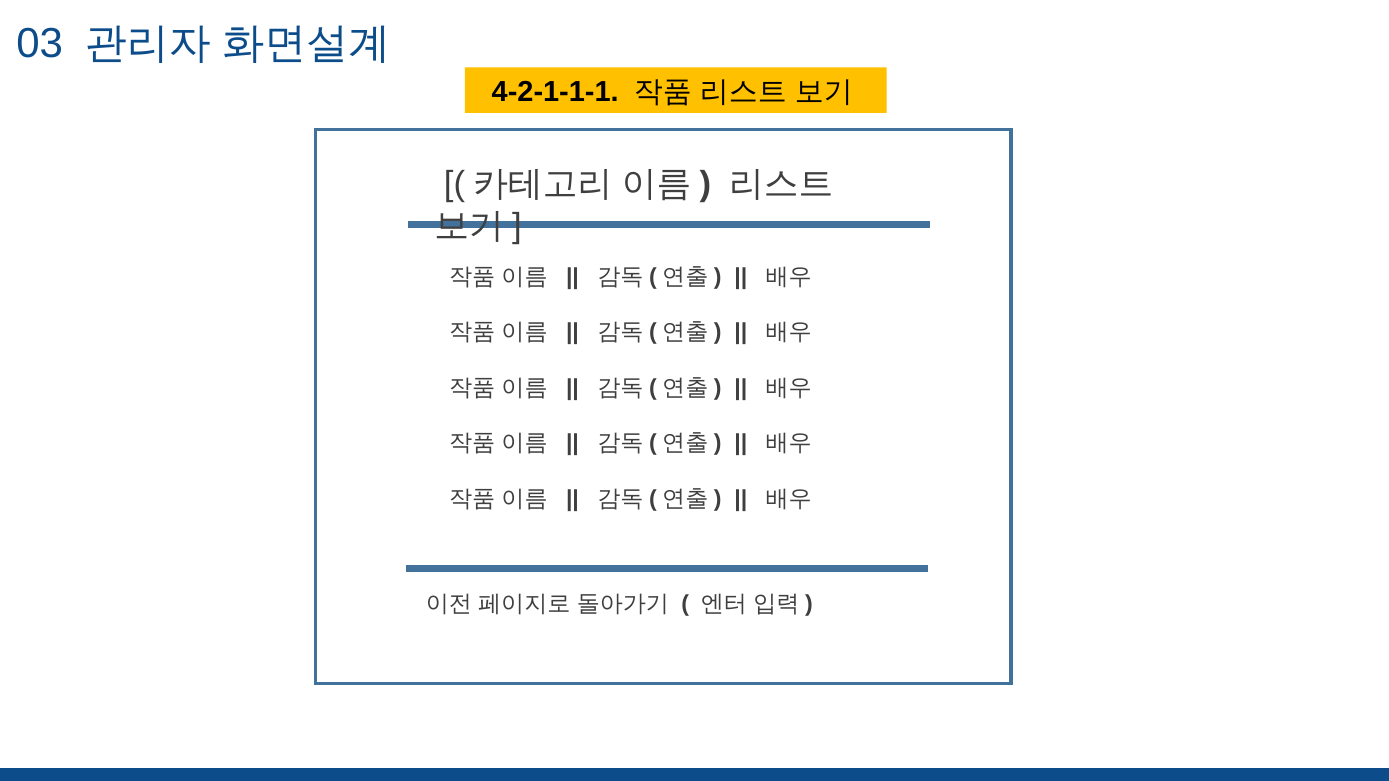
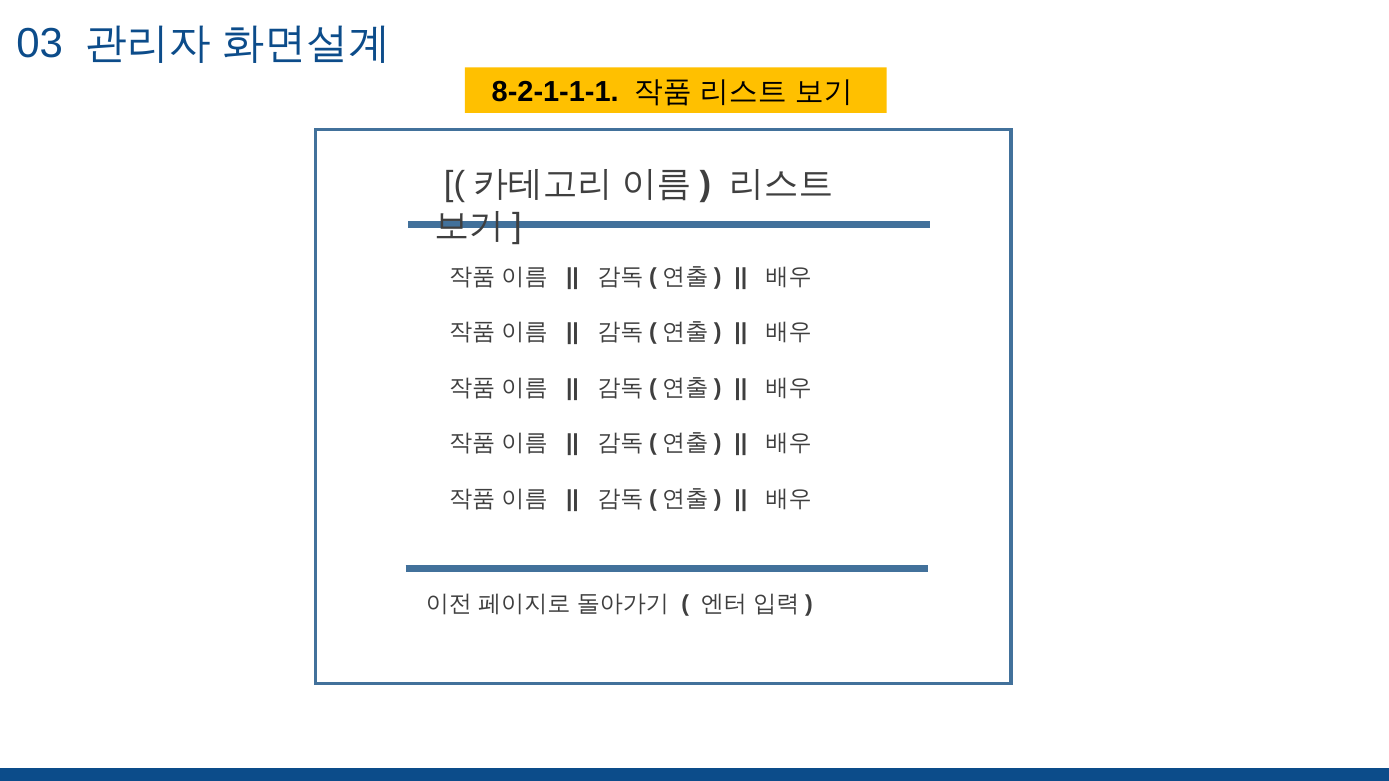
4-2-1-1-1: 4-2-1-1-1 -> 8-2-1-1-1
